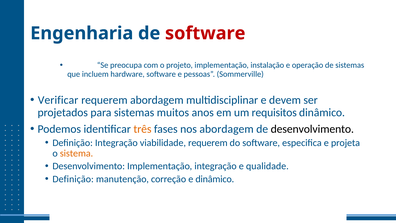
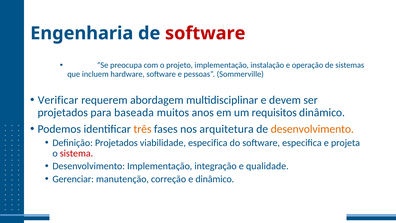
para sistemas: sistemas -> baseada
nos abordagem: abordagem -> arquitetura
desenvolvimento at (312, 129) colour: black -> orange
Definição Integração: Integração -> Projetados
viabilidade requerem: requerem -> especifica
sistema colour: orange -> red
Definição at (73, 179): Definição -> Gerenciar
